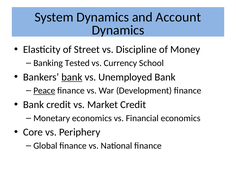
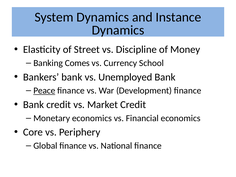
Account: Account -> Instance
Tested: Tested -> Comes
bank at (72, 77) underline: present -> none
